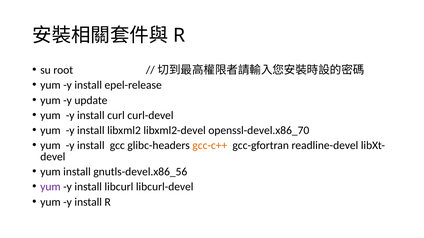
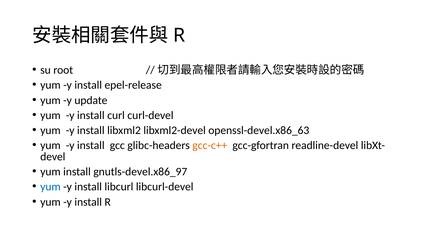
openssl-devel.x86_70: openssl-devel.x86_70 -> openssl-devel.x86_63
gnutls-devel.x86_56: gnutls-devel.x86_56 -> gnutls-devel.x86_97
yum at (50, 187) colour: purple -> blue
